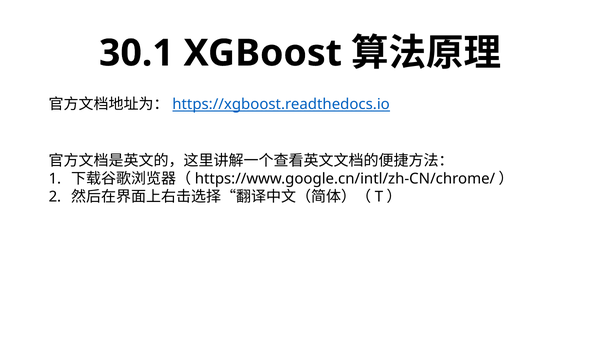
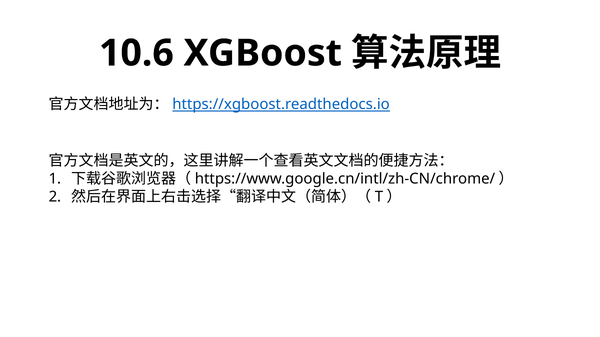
30.1: 30.1 -> 10.6
